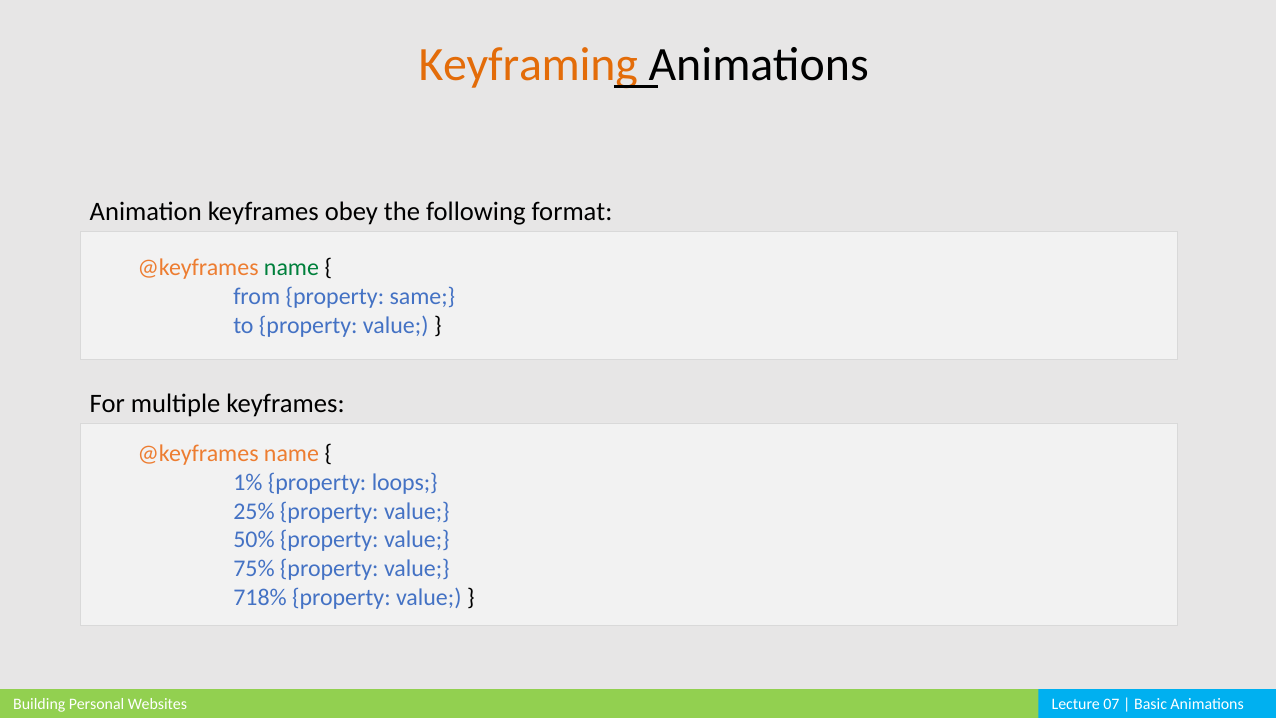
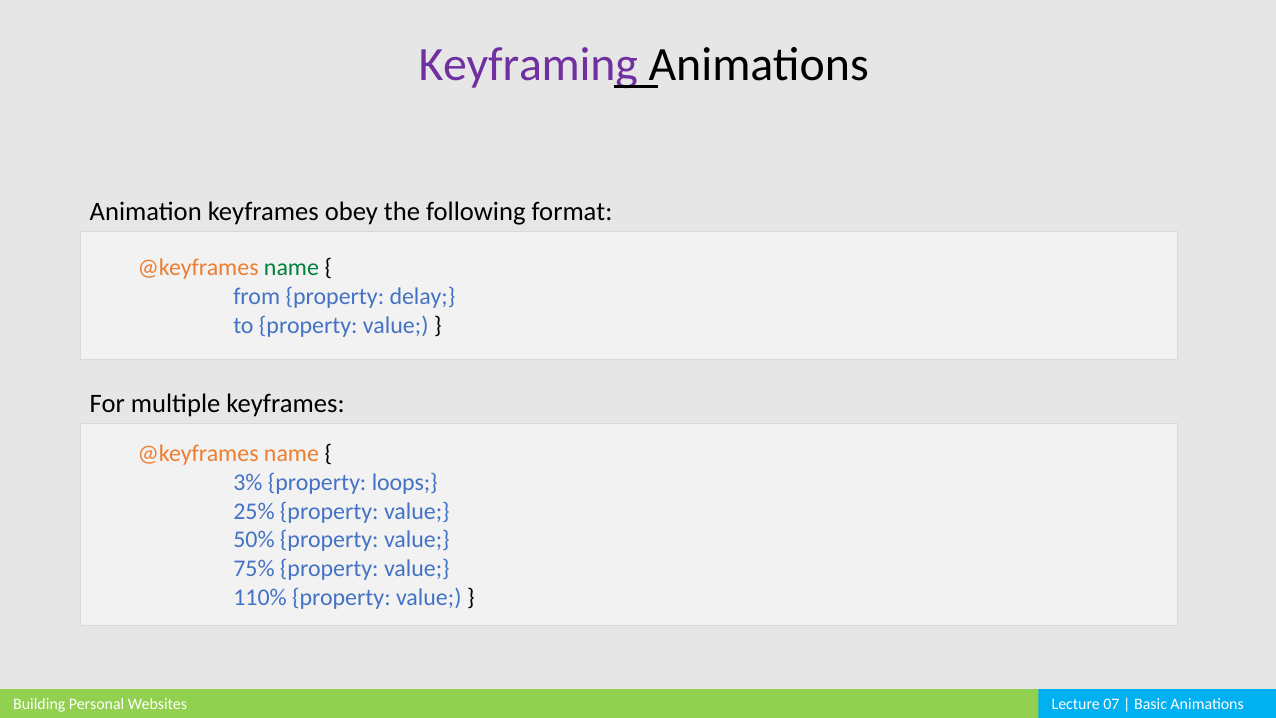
Keyframing colour: orange -> purple
same: same -> delay
1%: 1% -> 3%
718%: 718% -> 110%
